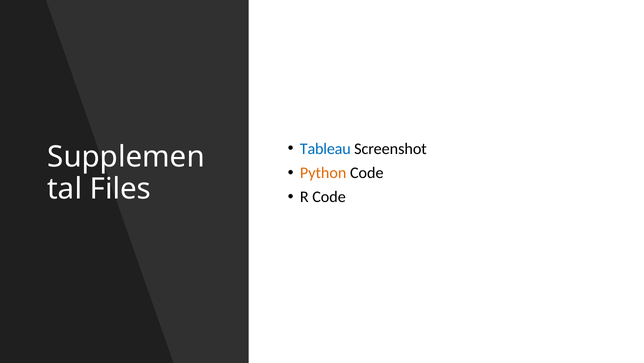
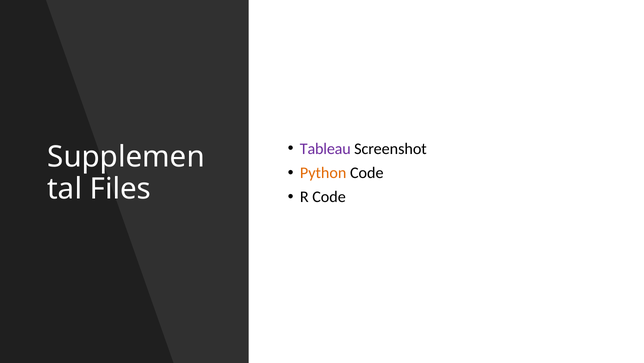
Tableau colour: blue -> purple
